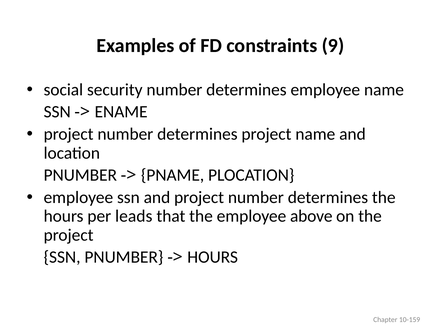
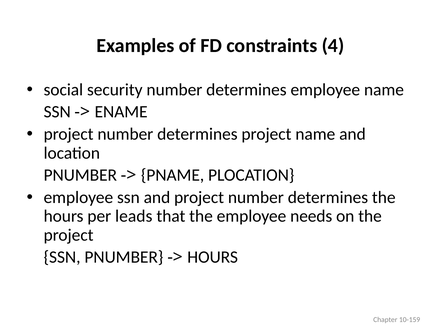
9: 9 -> 4
above: above -> needs
